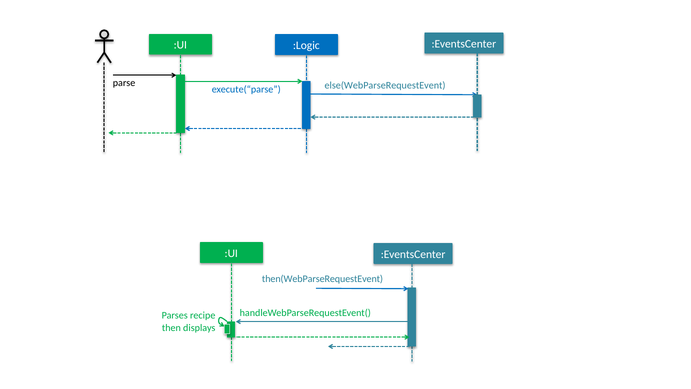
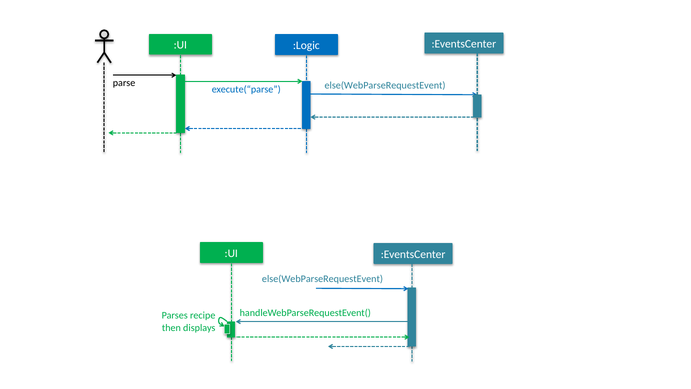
then(WebParseRequestEvent at (323, 279): then(WebParseRequestEvent -> else(WebParseRequestEvent
